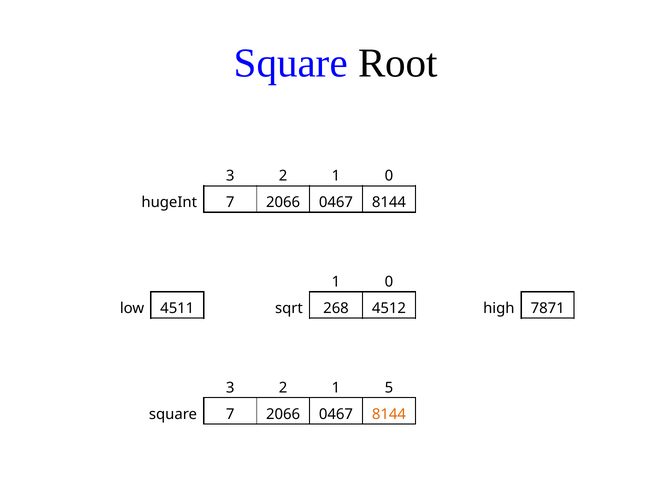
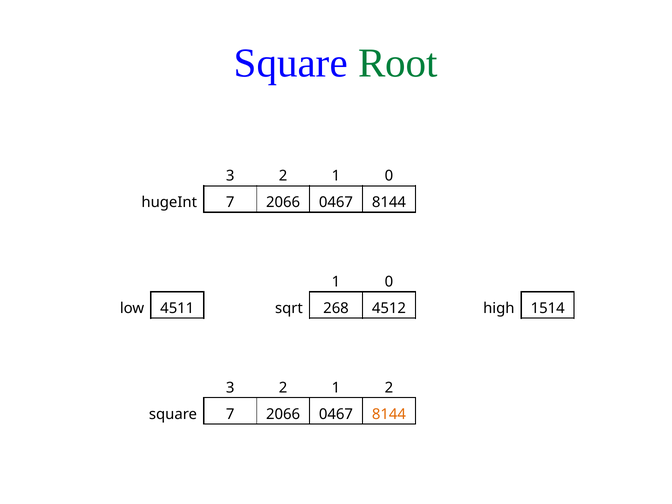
Root colour: black -> green
7871: 7871 -> 1514
1 5: 5 -> 2
